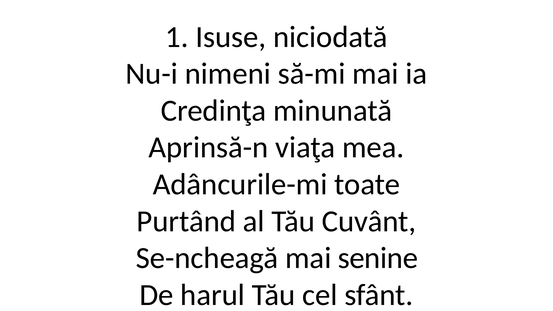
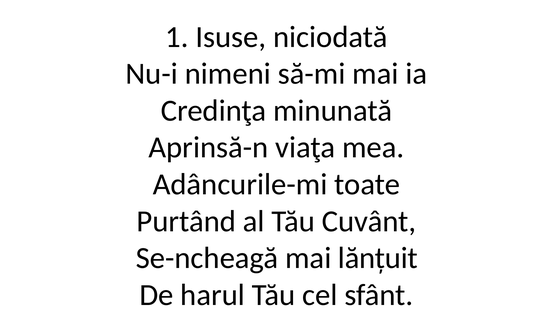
senine: senine -> lănțuit
